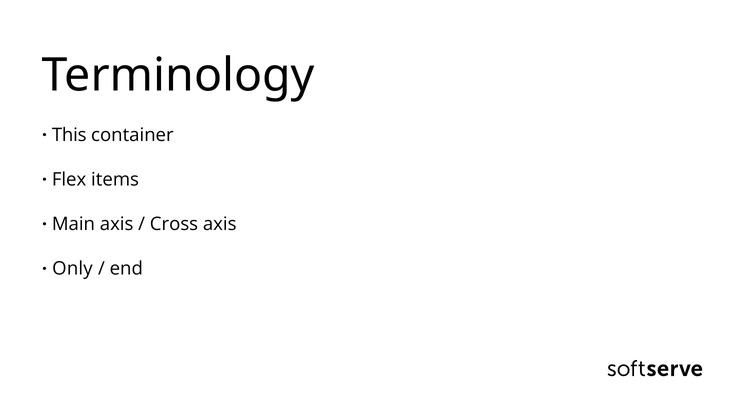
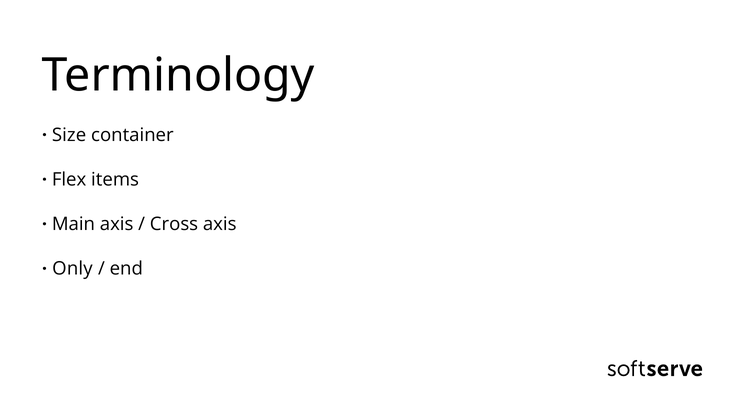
This: This -> Size
